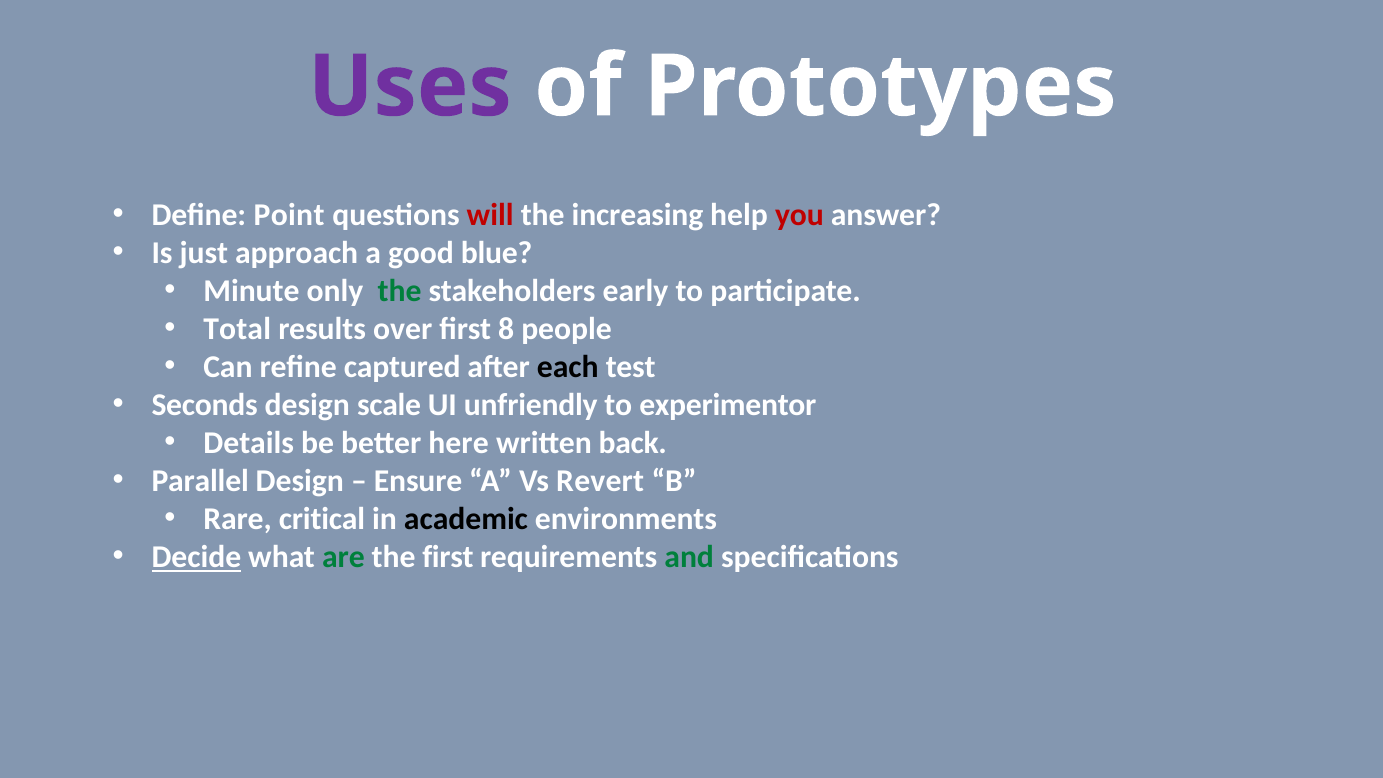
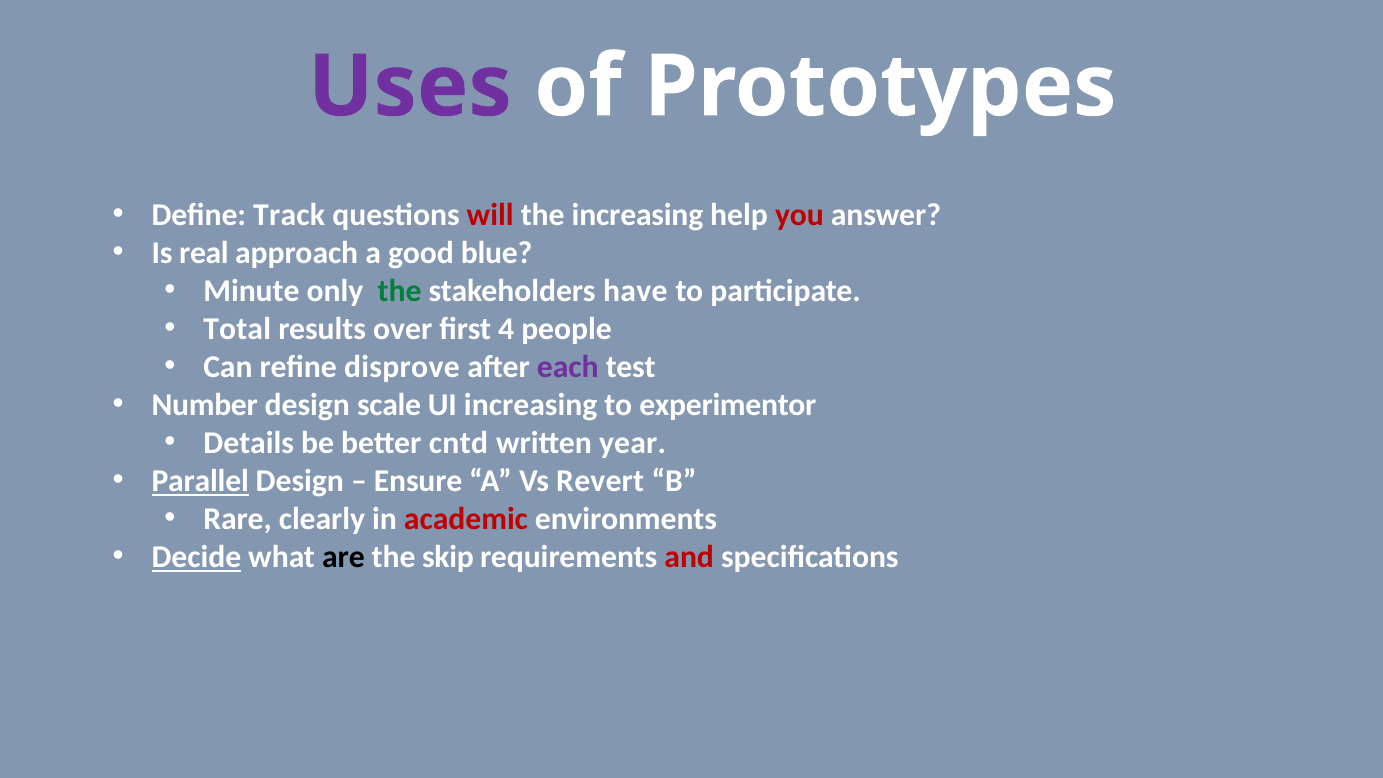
Point: Point -> Track
just: just -> real
early: early -> have
8: 8 -> 4
captured: captured -> disprove
each colour: black -> purple
Seconds: Seconds -> Number
UI unfriendly: unfriendly -> increasing
here: here -> cntd
back: back -> year
Parallel underline: none -> present
critical: critical -> clearly
academic colour: black -> red
are colour: green -> black
the first: first -> skip
and colour: green -> red
